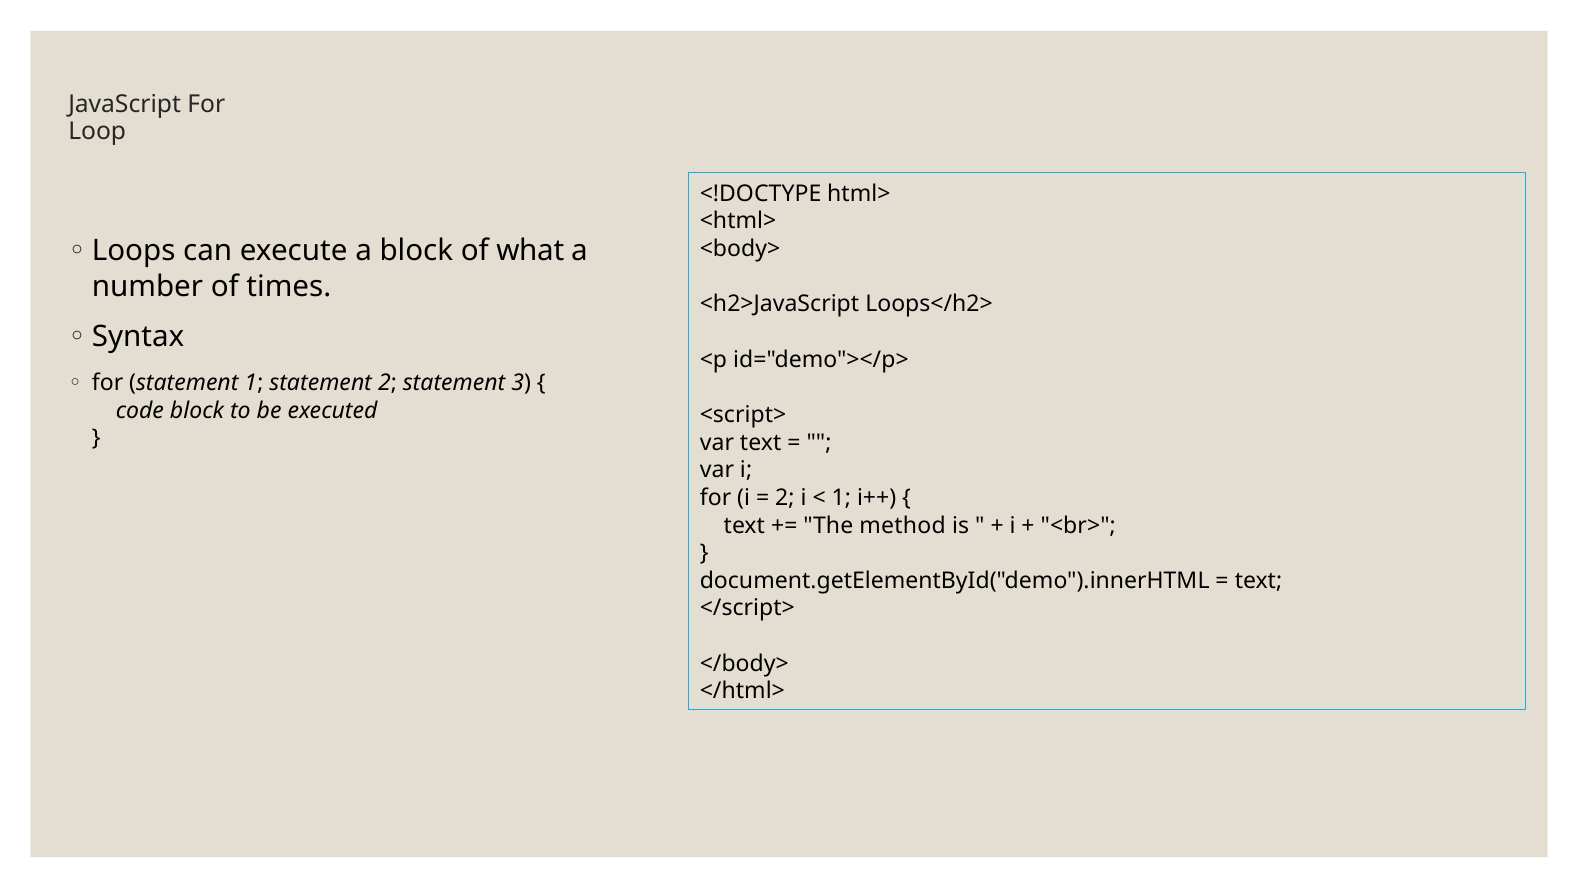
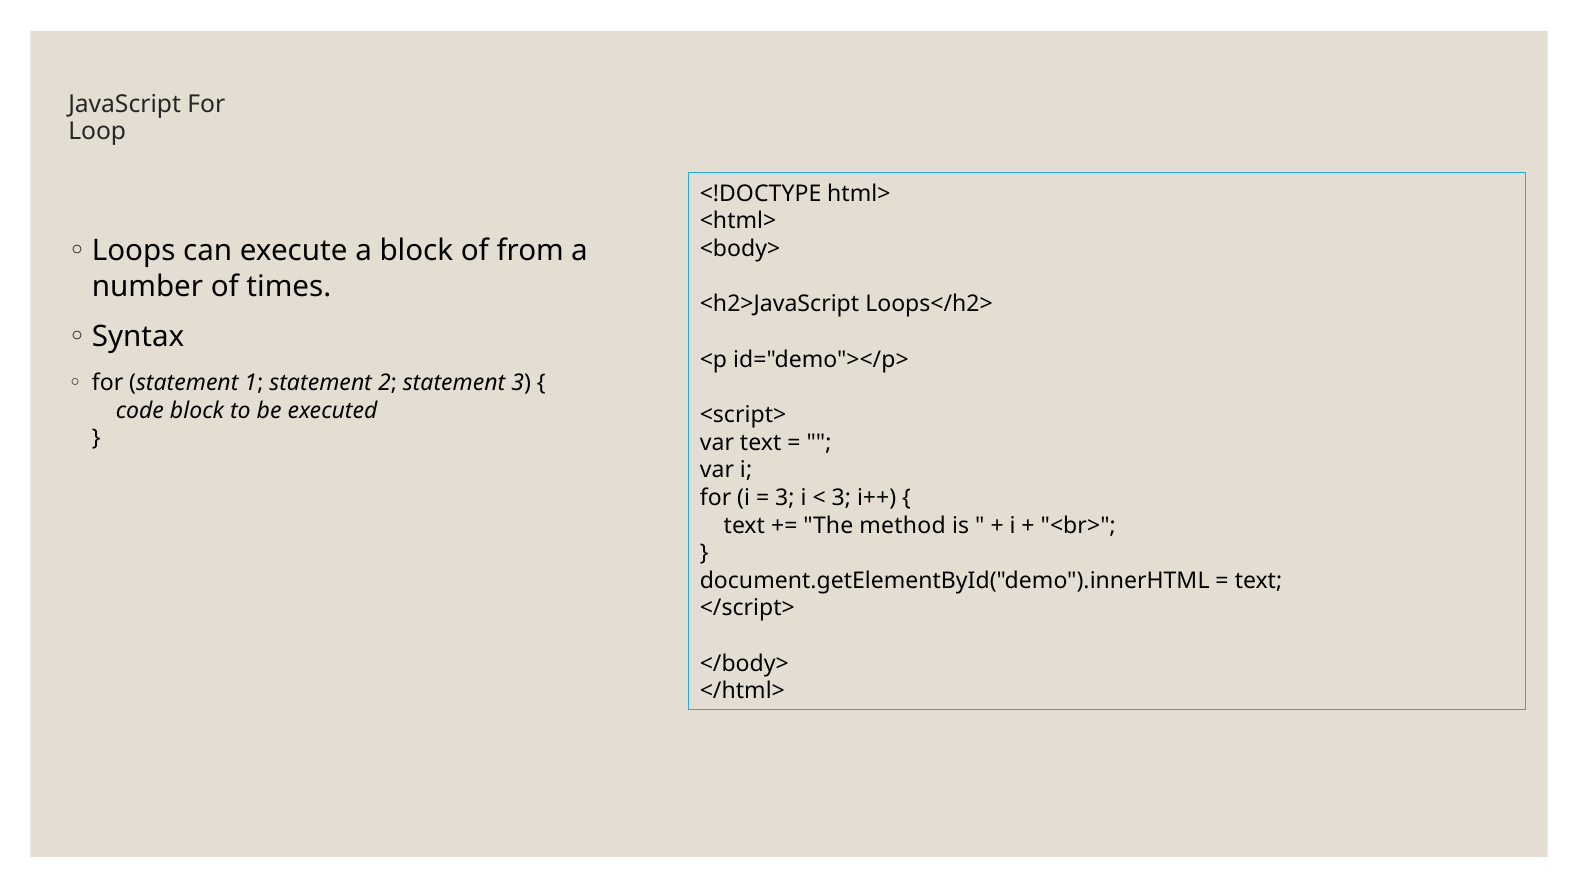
what: what -> from
2 at (785, 498): 2 -> 3
1 at (841, 498): 1 -> 3
